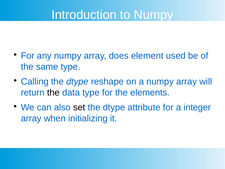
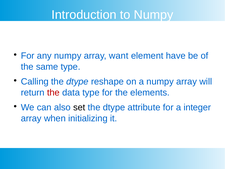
does: does -> want
used: used -> have
the at (53, 92) colour: black -> red
